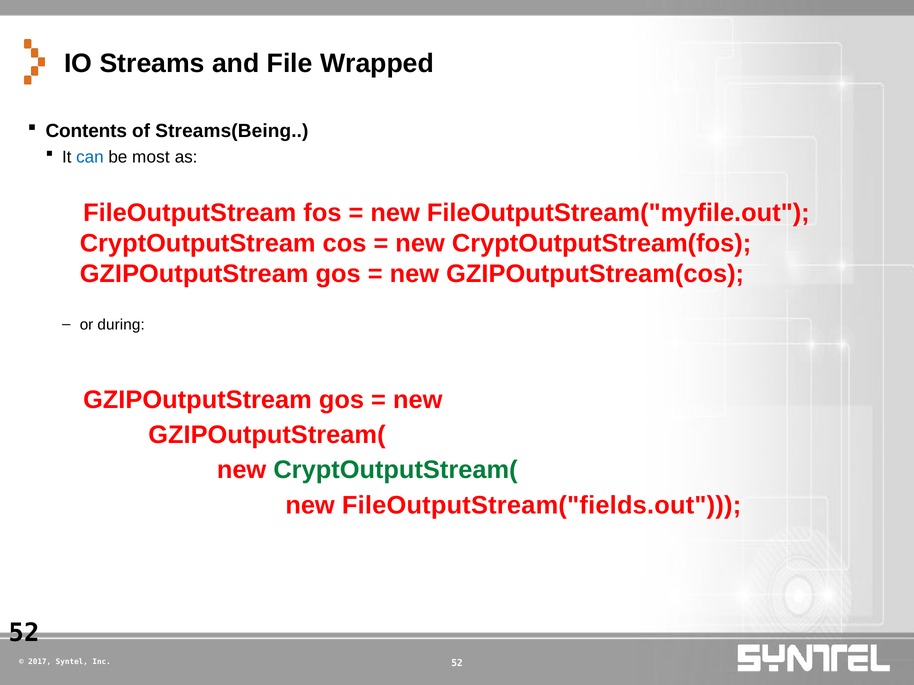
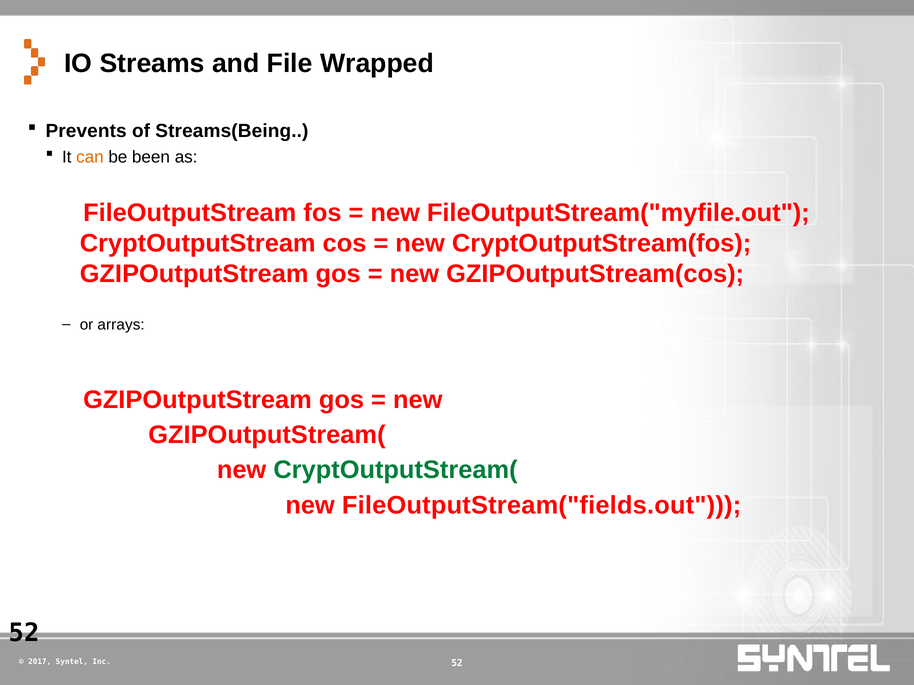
Contents: Contents -> Prevents
can colour: blue -> orange
most: most -> been
during: during -> arrays
